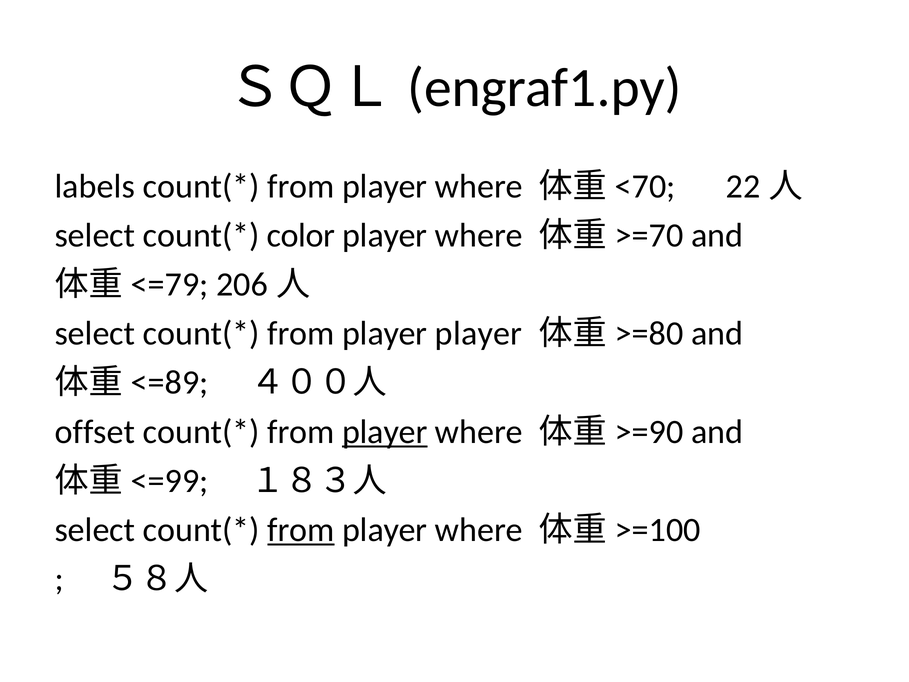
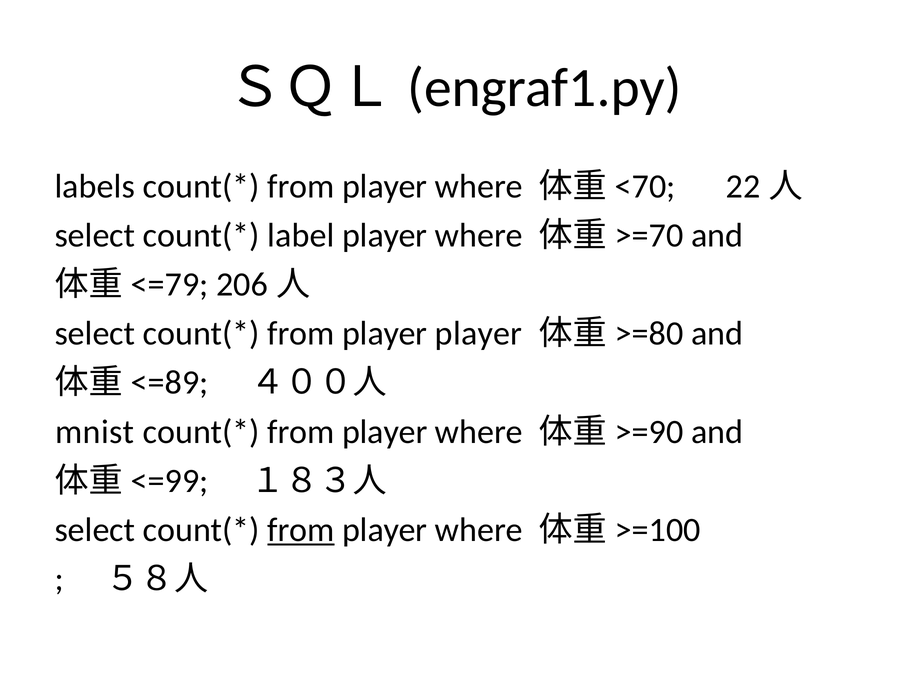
color: color -> label
offset: offset -> mnist
player at (385, 432) underline: present -> none
